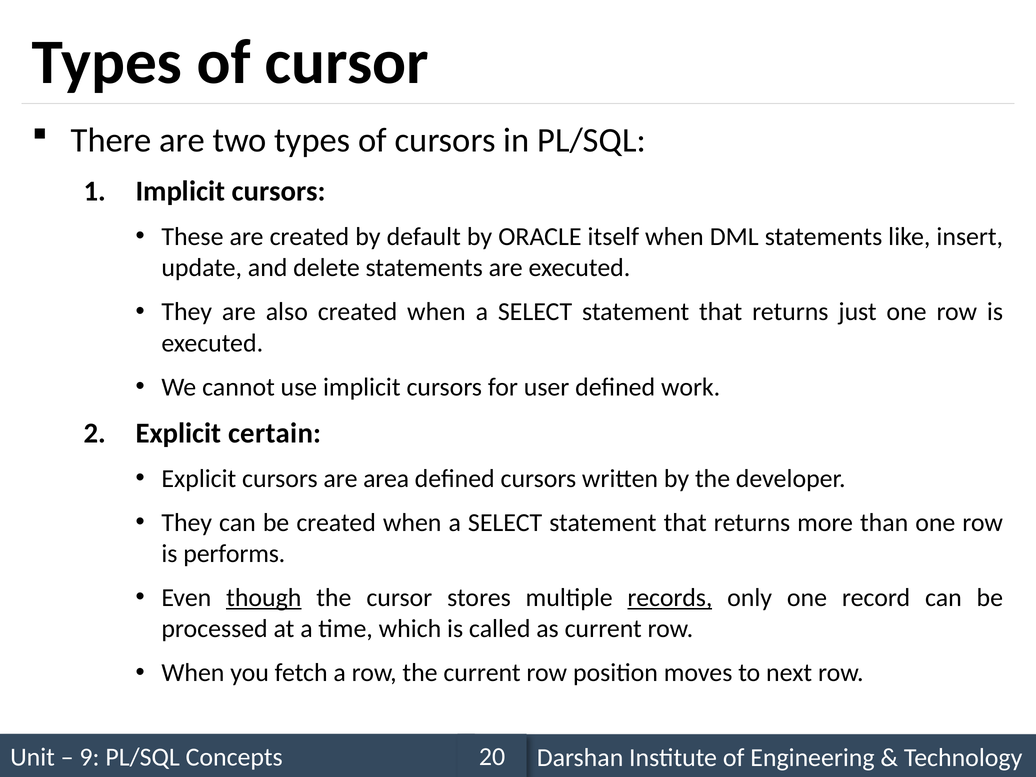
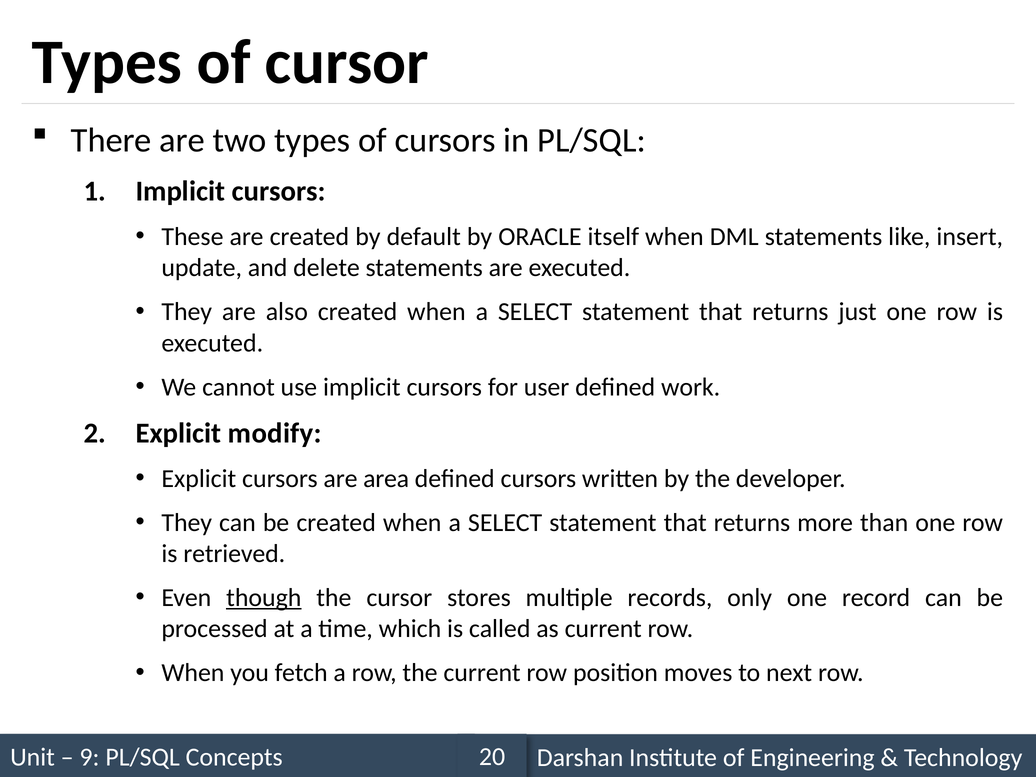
certain: certain -> modify
performs: performs -> retrieved
records underline: present -> none
